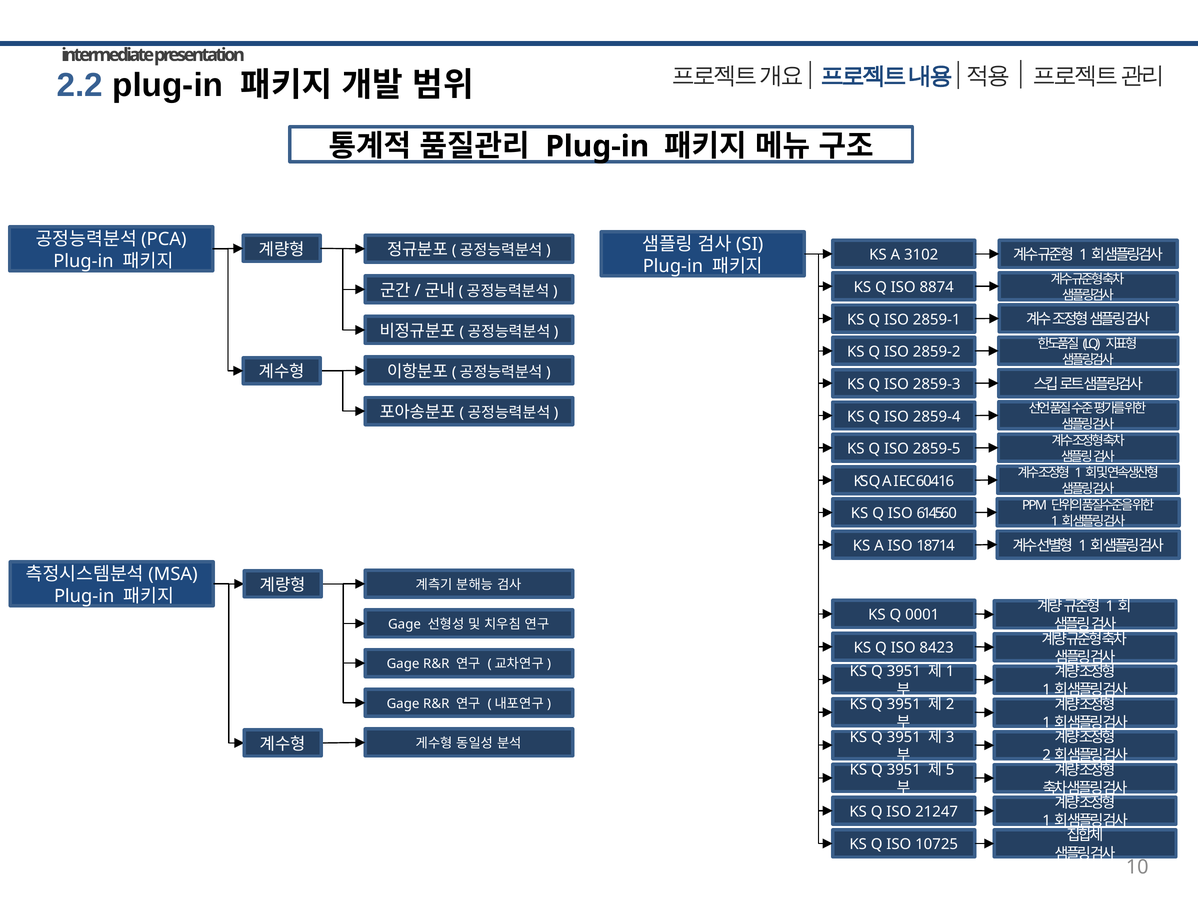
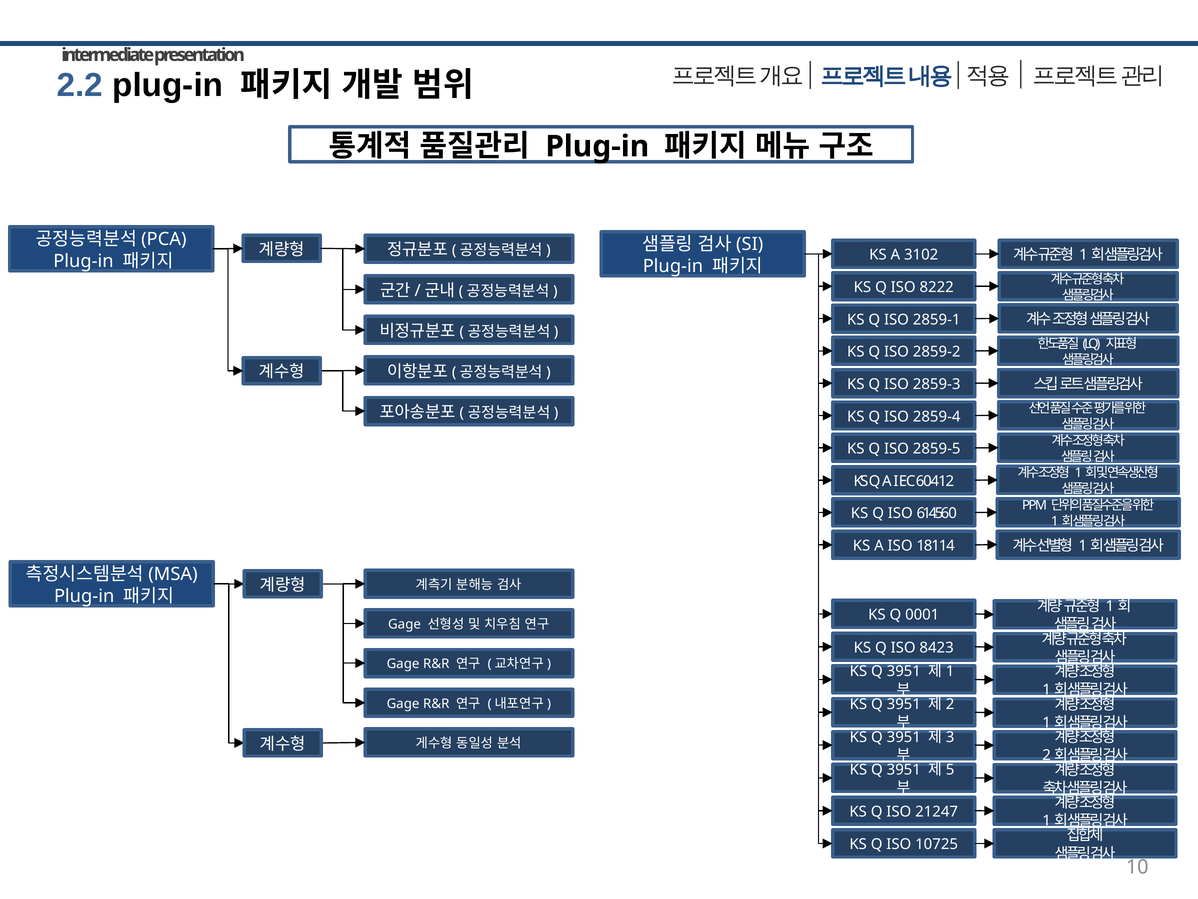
8874: 8874 -> 8222
1 6: 6 -> 2
8 7: 7 -> 1
